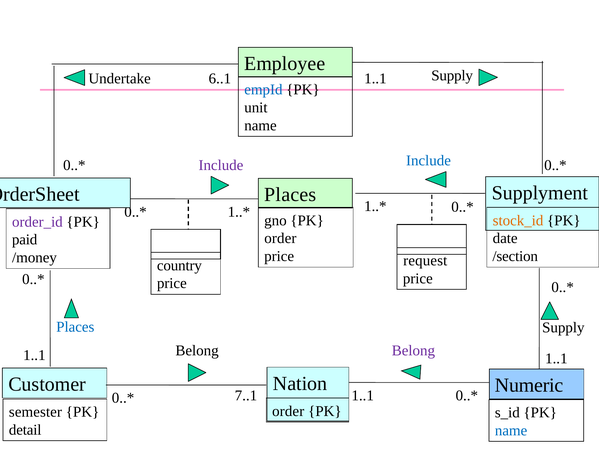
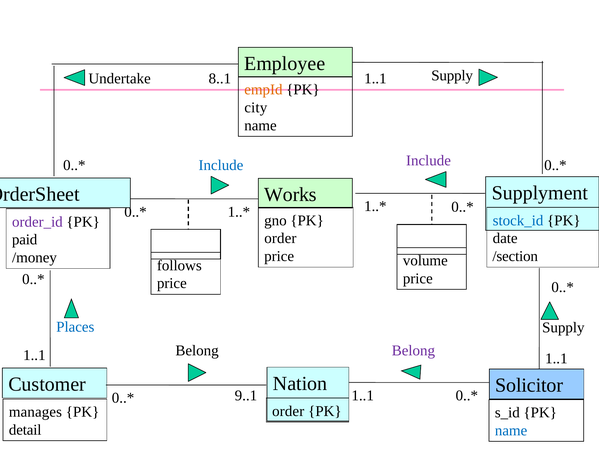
6..1: 6..1 -> 8..1
empId colour: blue -> orange
unit: unit -> city
Include at (428, 161) colour: blue -> purple
Include at (221, 165) colour: purple -> blue
Places at (290, 195): Places -> Works
stock_id colour: orange -> blue
request: request -> volume
country: country -> follows
Numeric: Numeric -> Solicitor
7..1: 7..1 -> 9..1
semester: semester -> manages
